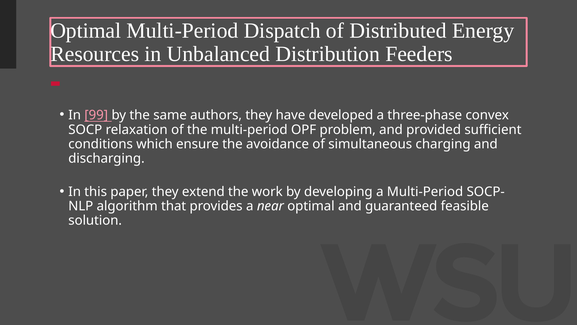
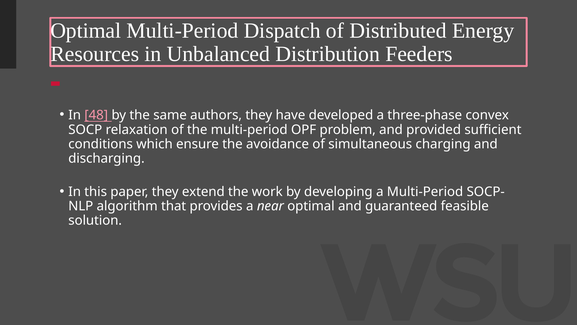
99: 99 -> 48
